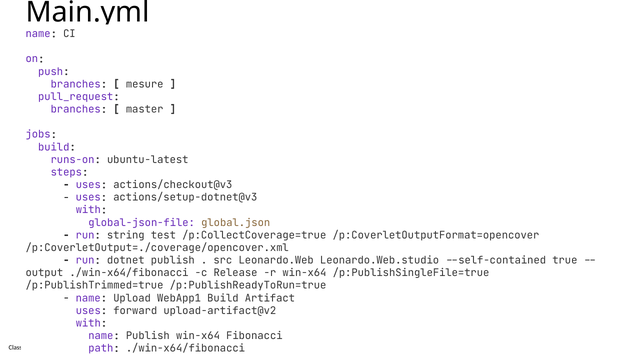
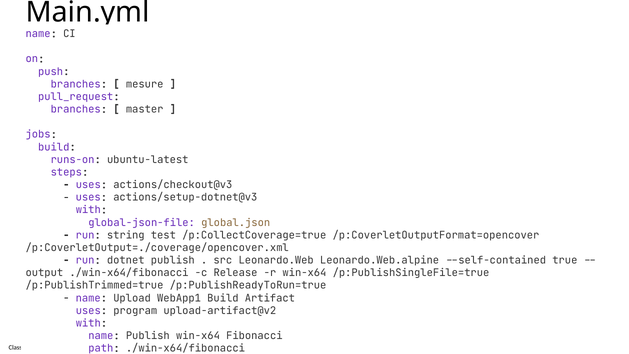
./src/Leonardo.Web/Leonardo.Web.studio: ./src/Leonardo.Web/Leonardo.Web.studio -> ./src/Leonardo.Web/Leonardo.Web.alpine
forward/upload-artifact@v2: forward/upload-artifact@v2 -> program/upload-artifact@v2
